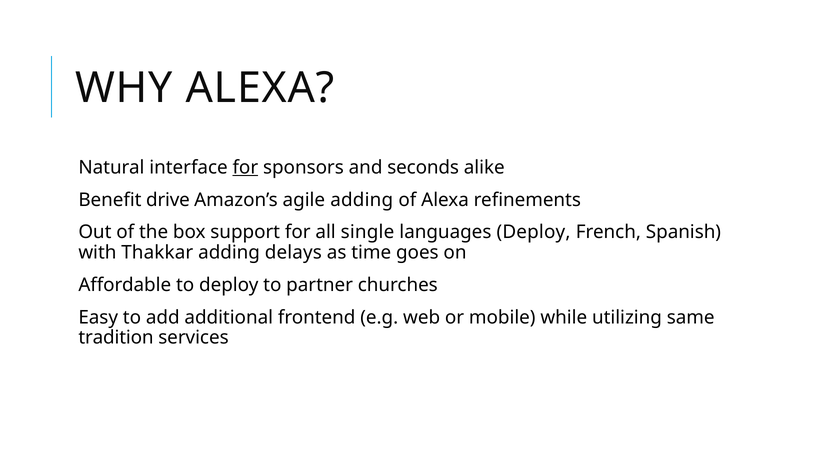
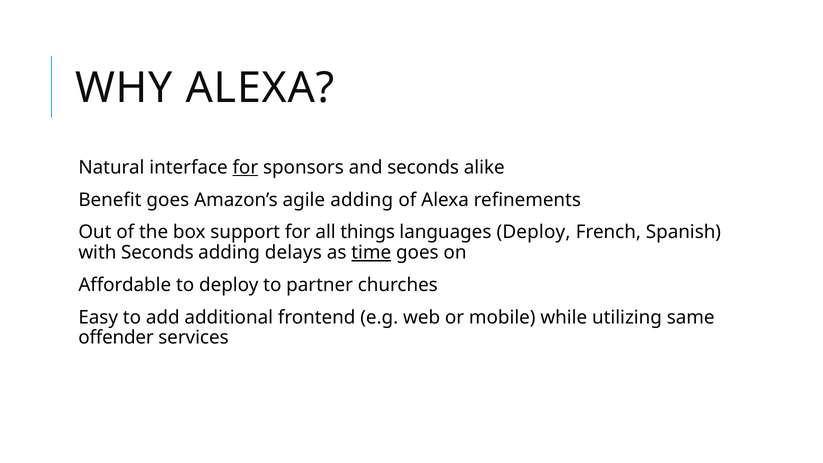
Benefit drive: drive -> goes
single: single -> things
with Thakkar: Thakkar -> Seconds
time underline: none -> present
tradition: tradition -> offender
